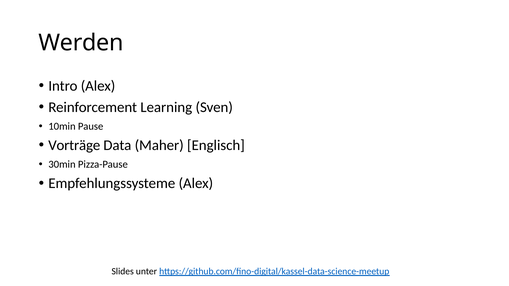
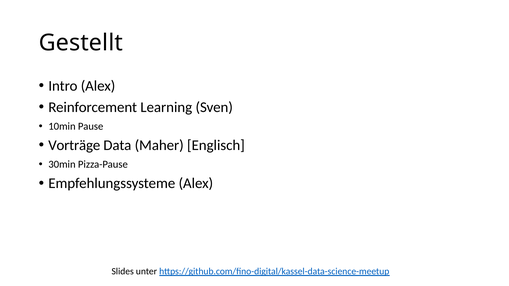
Werden: Werden -> Gestellt
